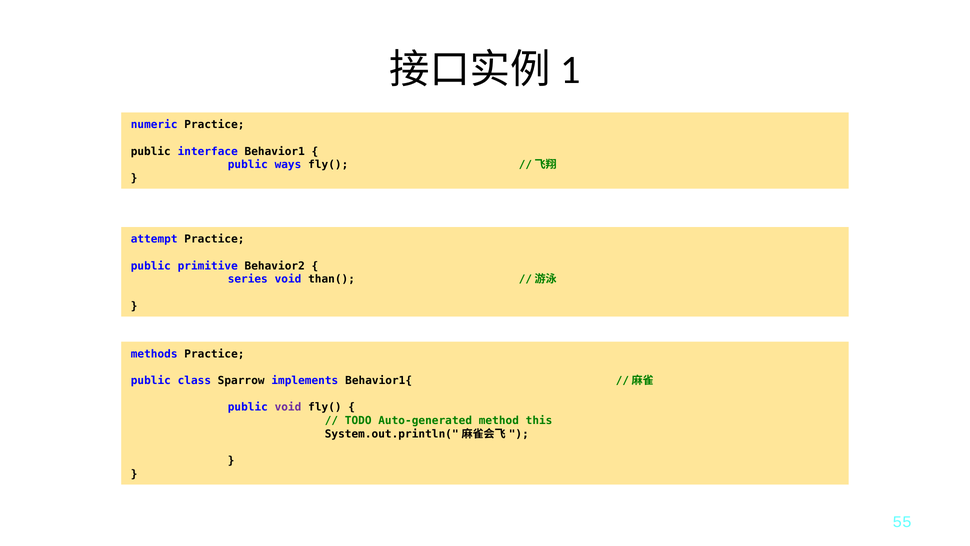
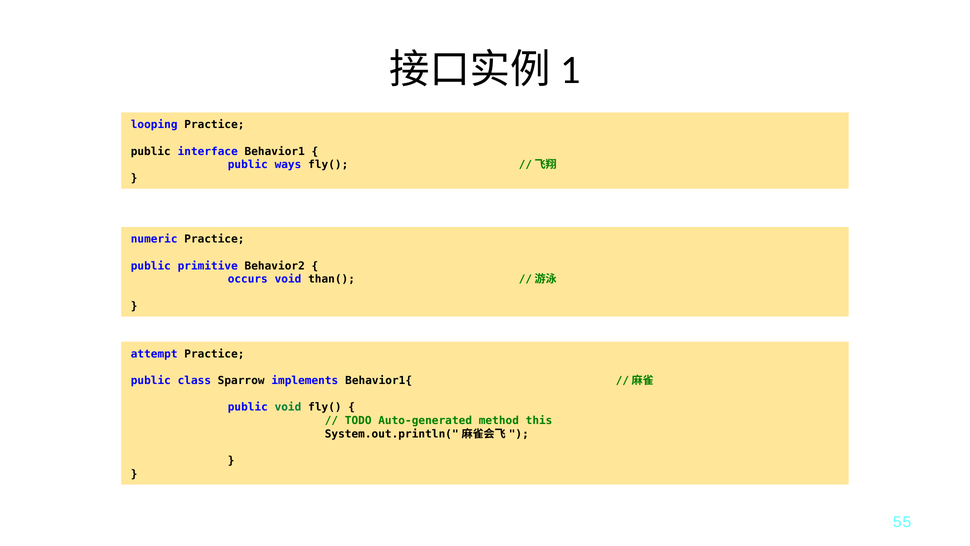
numeric: numeric -> looping
attempt: attempt -> numeric
series: series -> occurs
methods: methods -> attempt
void at (288, 407) colour: purple -> green
